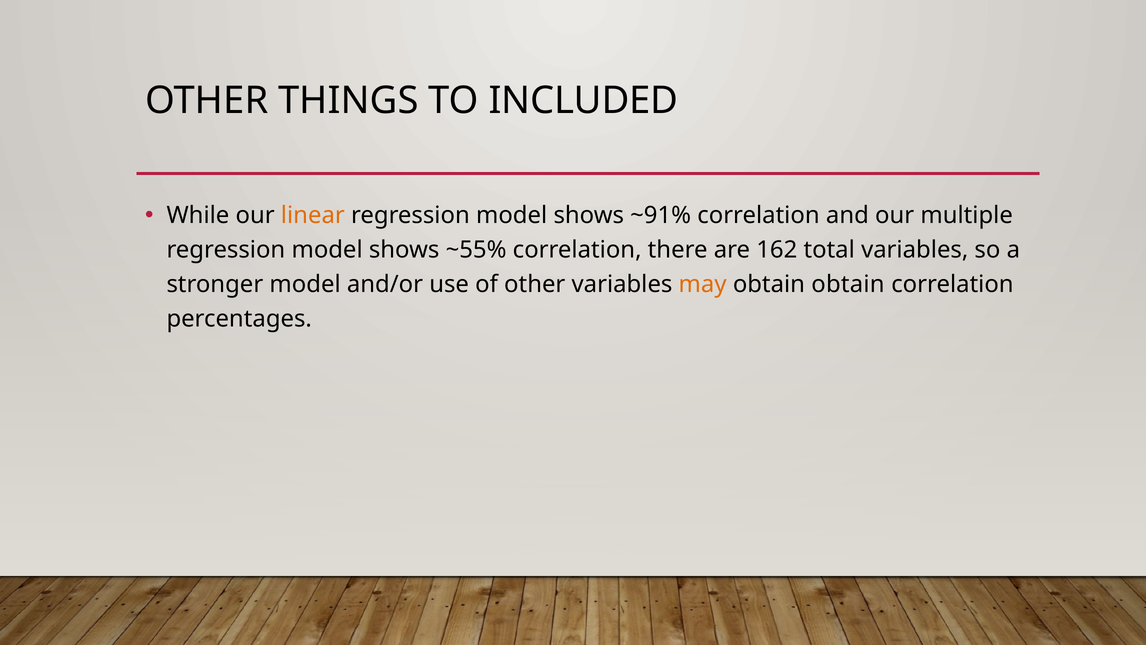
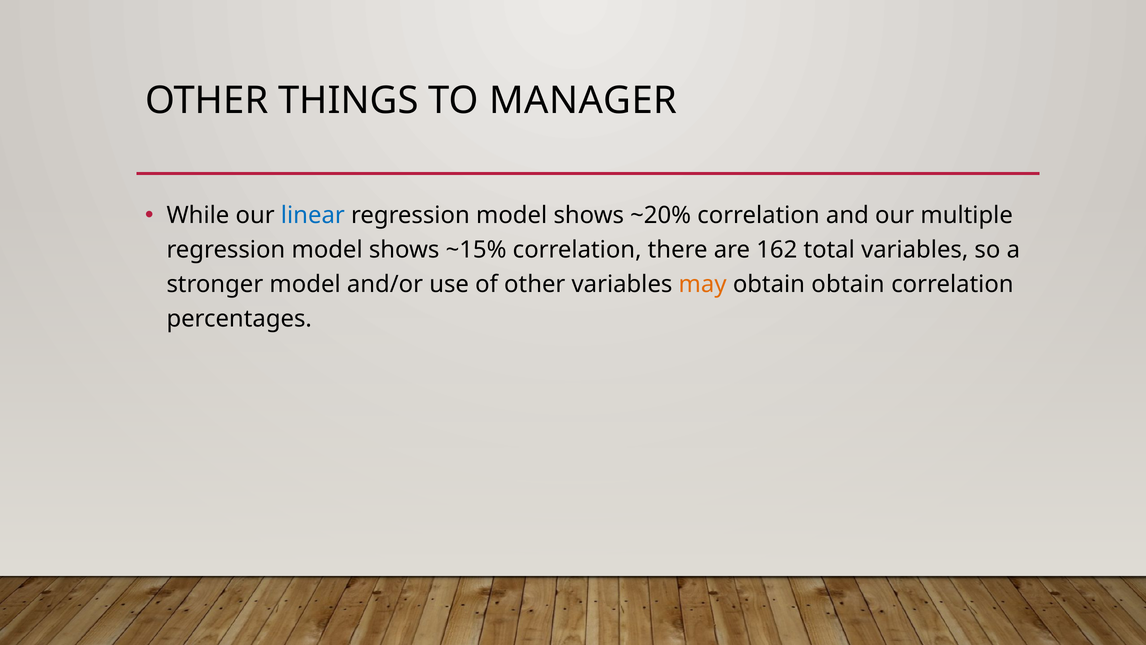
INCLUDED: INCLUDED -> MANAGER
linear colour: orange -> blue
~91%: ~91% -> ~20%
~55%: ~55% -> ~15%
